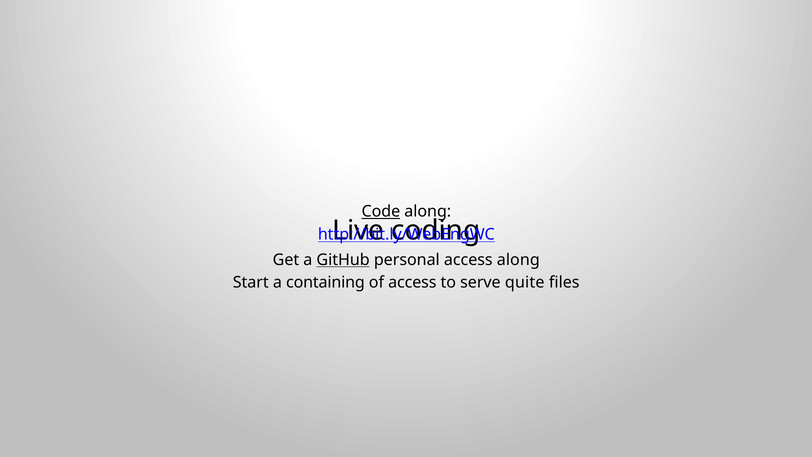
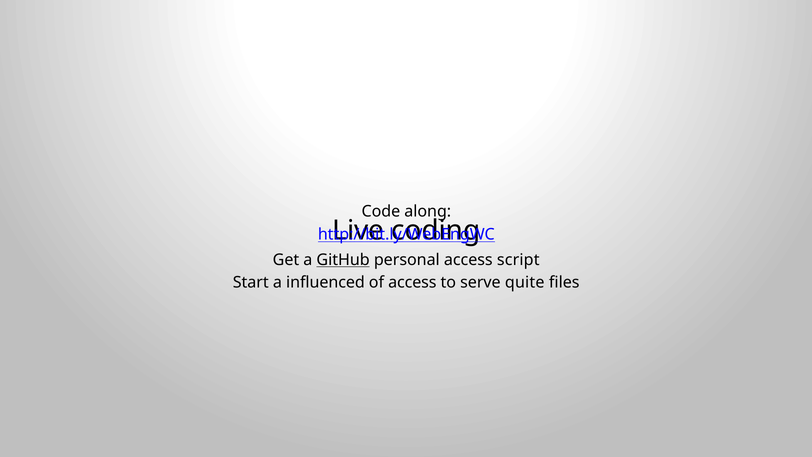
Code underline: present -> none
access along: along -> script
containing: containing -> influenced
